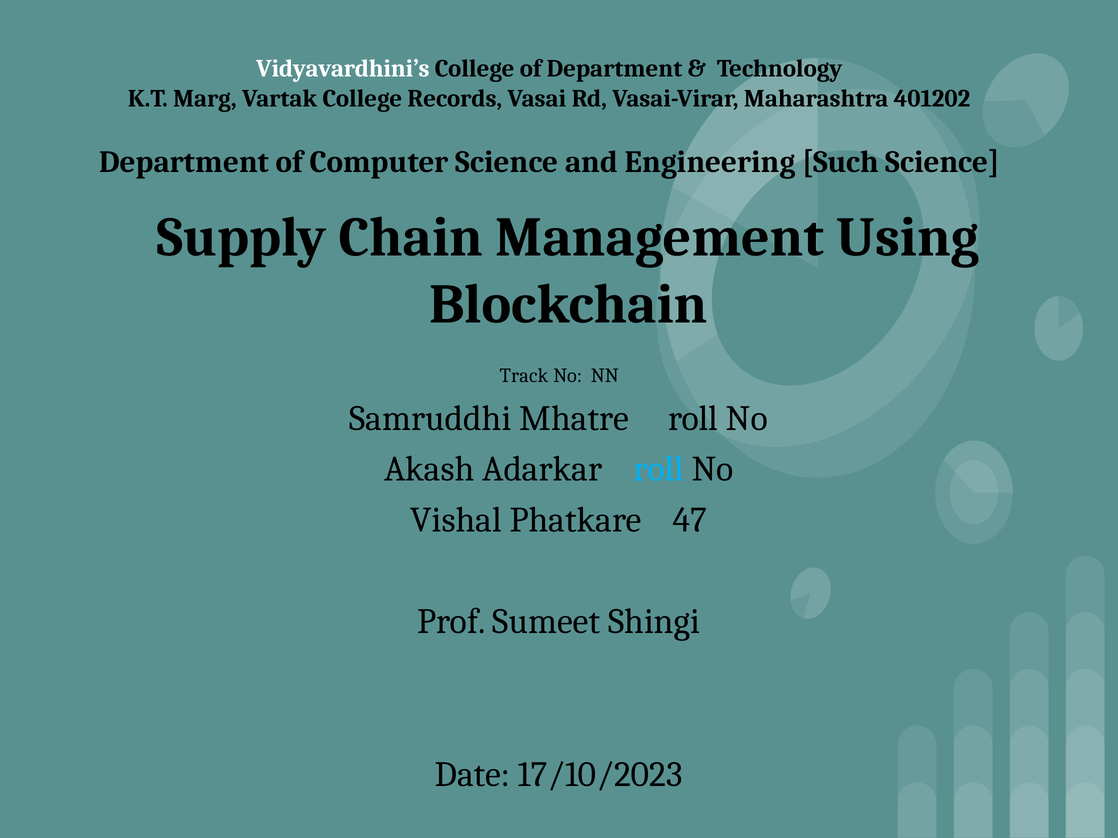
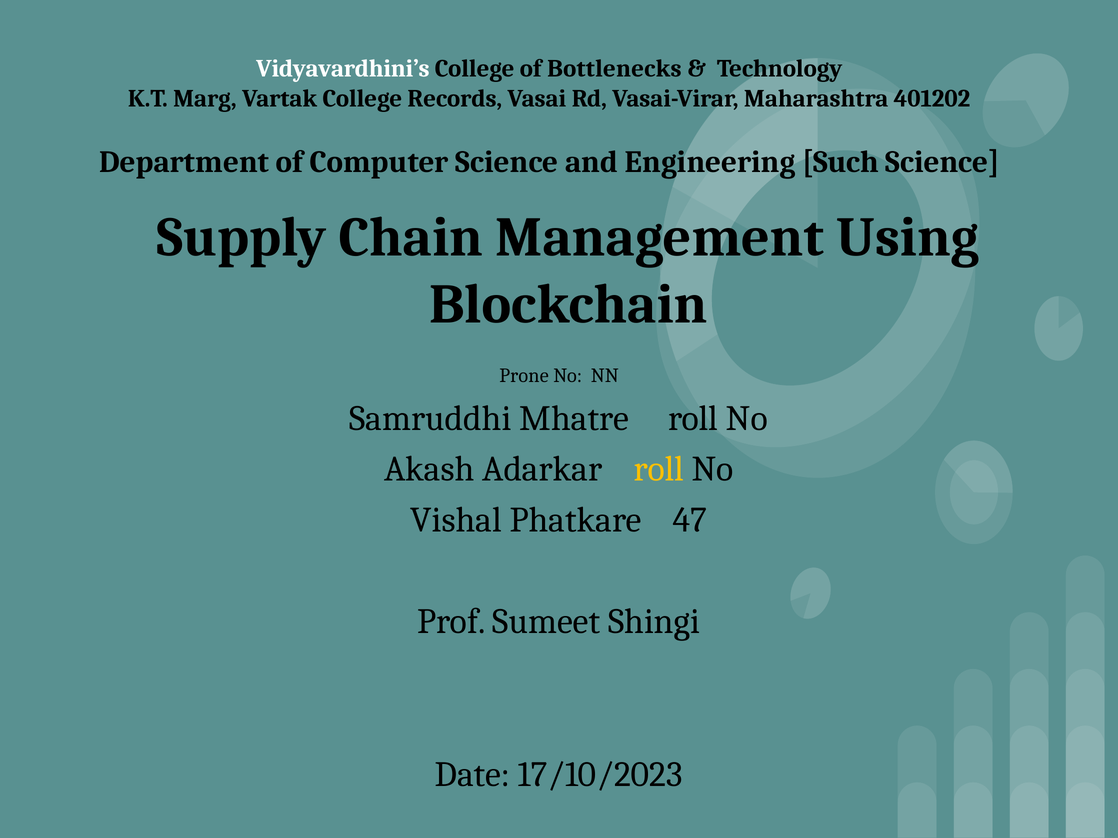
of Department: Department -> Bottlenecks
Track: Track -> Prone
roll at (659, 469) colour: light blue -> yellow
